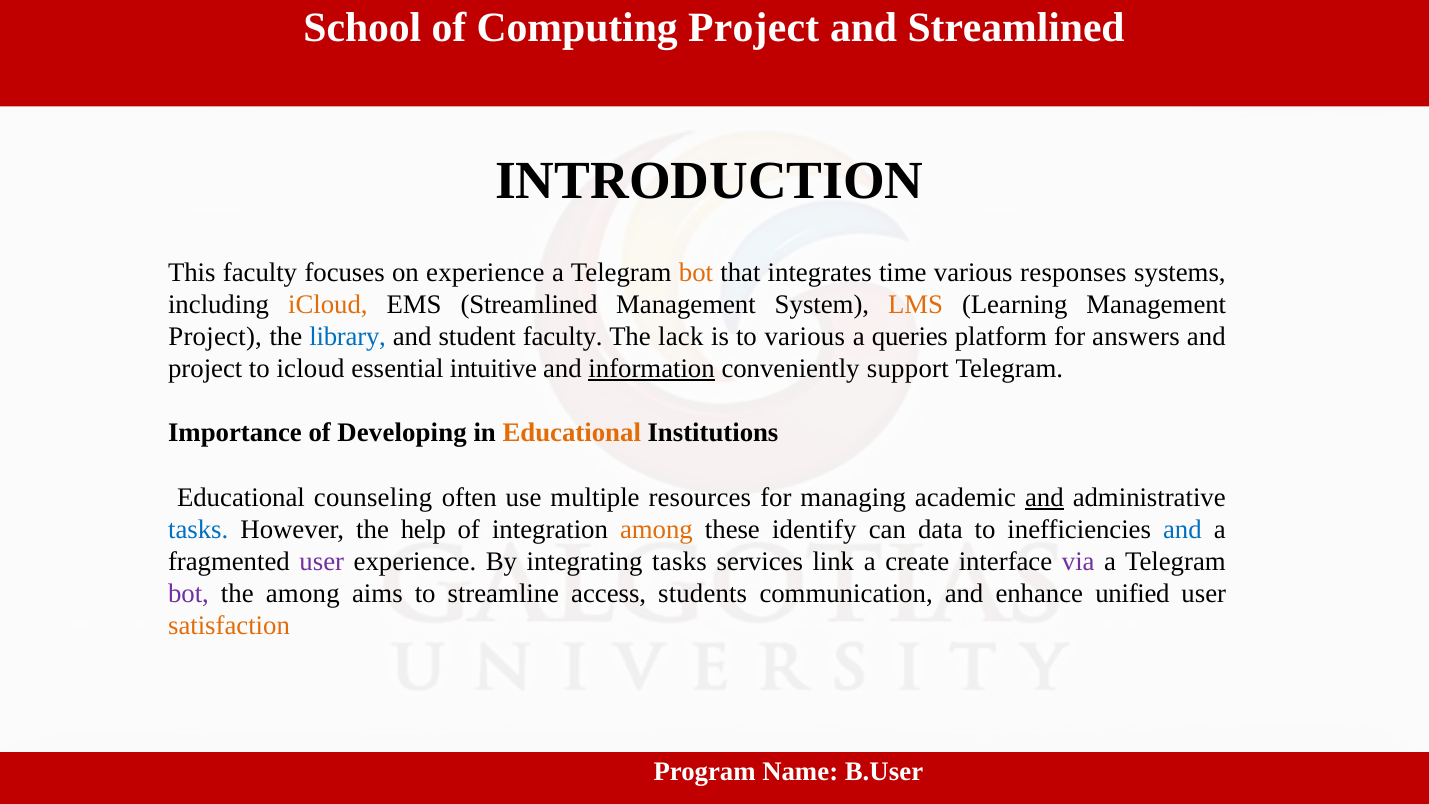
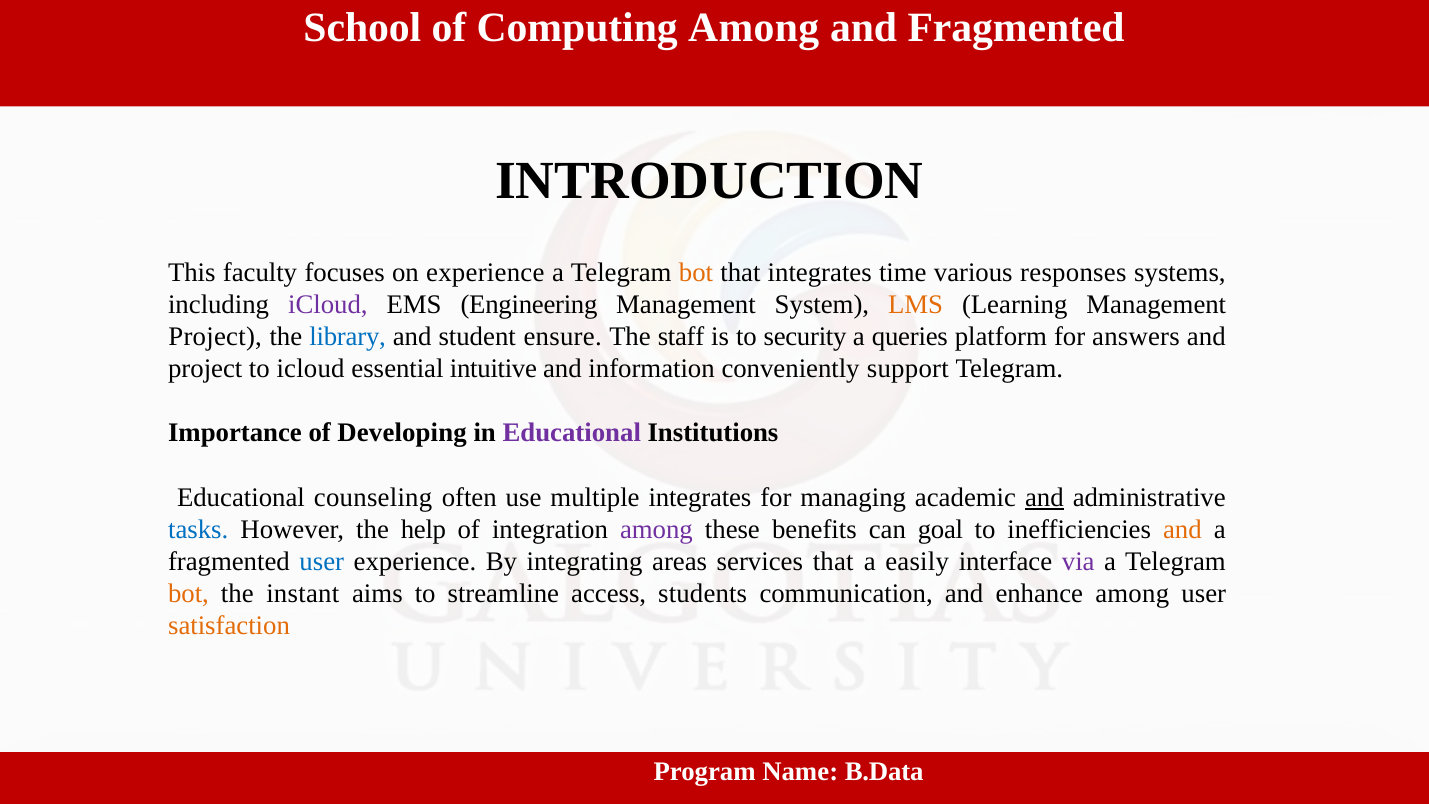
Computing Project: Project -> Among
and Streamlined: Streamlined -> Fragmented
iCloud at (328, 304) colour: orange -> purple
EMS Streamlined: Streamlined -> Engineering
student faculty: faculty -> ensure
lack: lack -> staff
to various: various -> security
information underline: present -> none
Educational at (572, 433) colour: orange -> purple
multiple resources: resources -> integrates
among at (656, 529) colour: orange -> purple
identify: identify -> benefits
data: data -> goal
and at (1182, 529) colour: blue -> orange
user at (322, 562) colour: purple -> blue
integrating tasks: tasks -> areas
services link: link -> that
create: create -> easily
bot at (189, 594) colour: purple -> orange
the among: among -> instant
enhance unified: unified -> among
B.User: B.User -> B.Data
